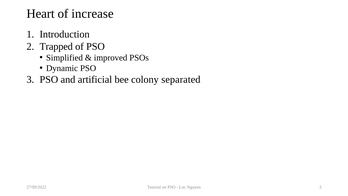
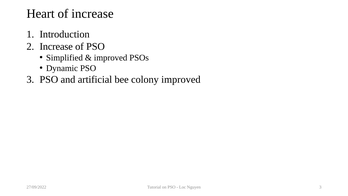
Trapped at (56, 46): Trapped -> Increase
colony separated: separated -> improved
